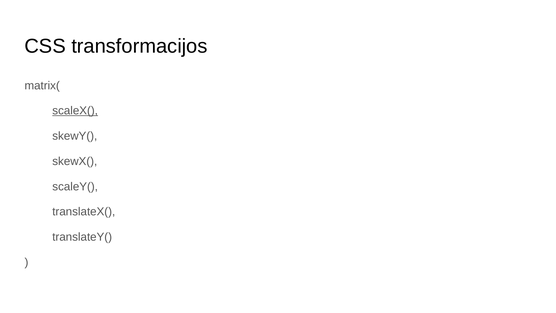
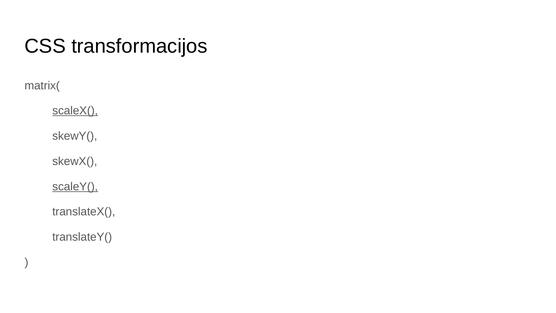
scaleY( underline: none -> present
